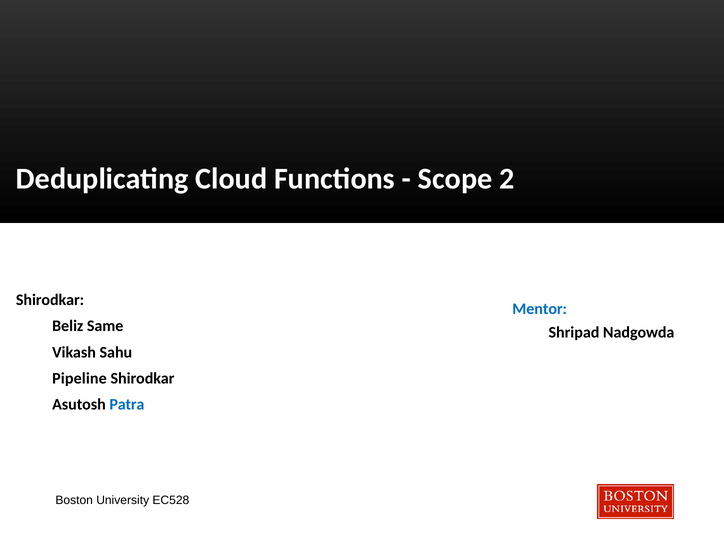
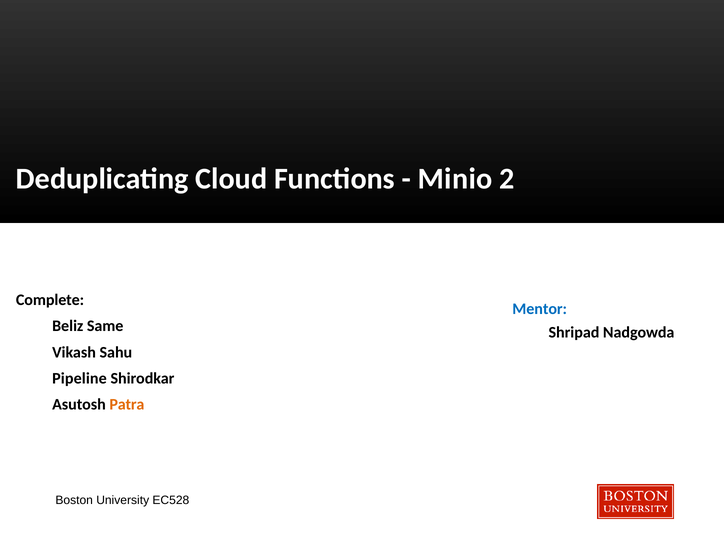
Scope: Scope -> Minio
Shirodkar at (50, 300): Shirodkar -> Complete
Patra colour: blue -> orange
